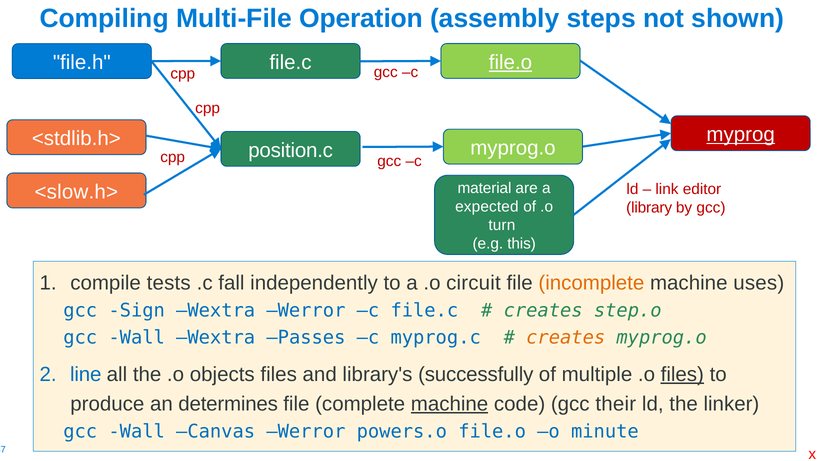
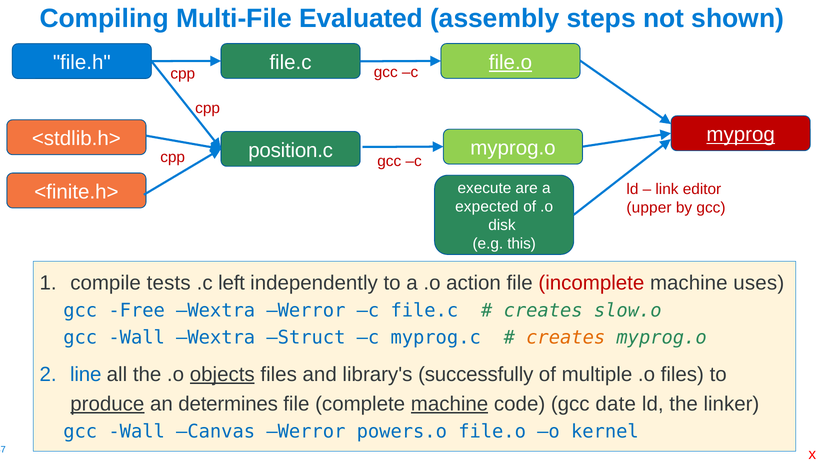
Operation: Operation -> Evaluated
material: material -> execute
<slow.h>: <slow.h> -> <finite.h>
library: library -> upper
turn: turn -> disk
fall: fall -> left
circuit: circuit -> action
incomplete colour: orange -> red
Sign: Sign -> Free
step.o: step.o -> slow.o
Passes: Passes -> Struct
objects underline: none -> present
files at (682, 375) underline: present -> none
produce underline: none -> present
their: their -> date
minute: minute -> kernel
